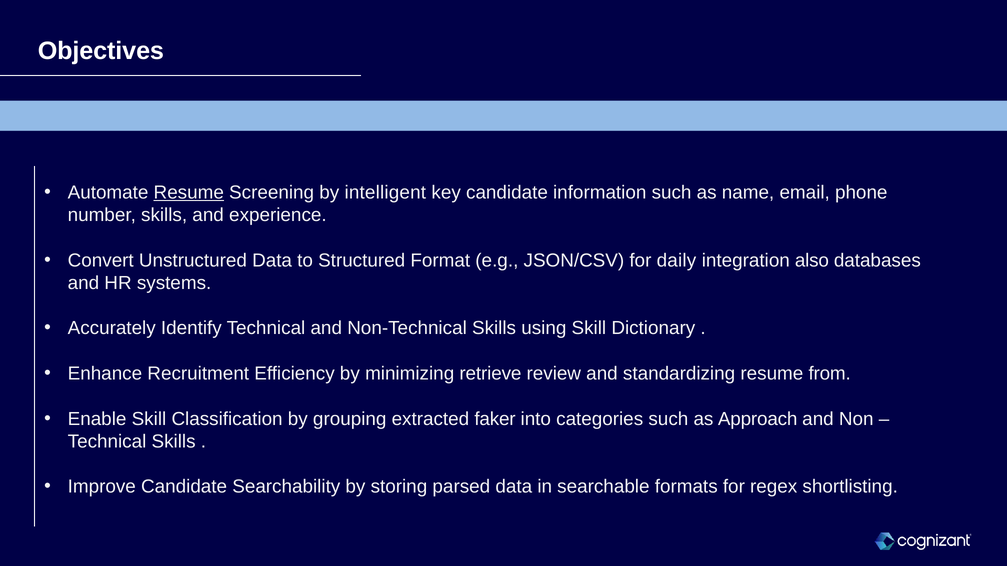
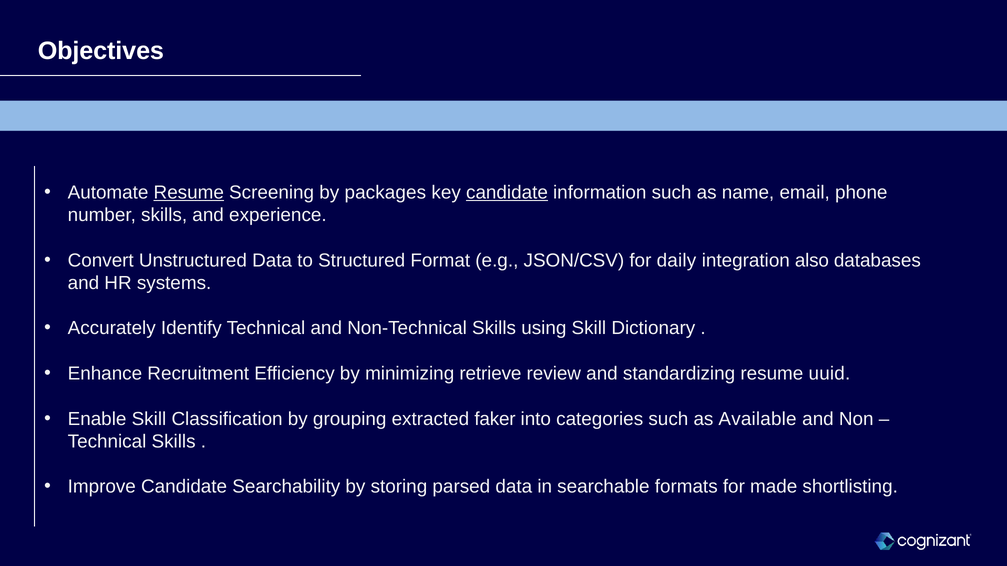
intelligent: intelligent -> packages
candidate at (507, 193) underline: none -> present
from: from -> uuid
Approach: Approach -> Available
regex: regex -> made
